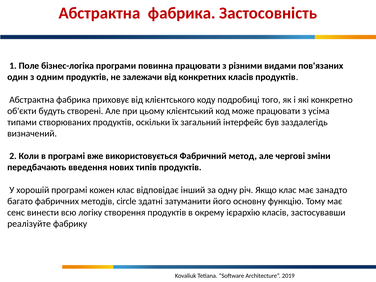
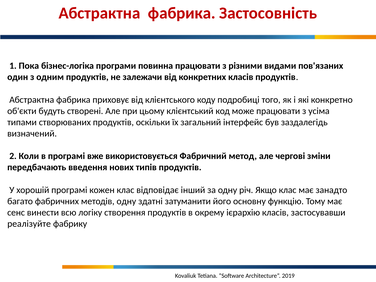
Поле: Поле -> Пока
методів circle: circle -> одну
